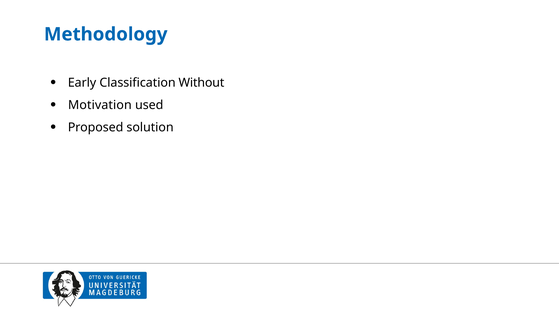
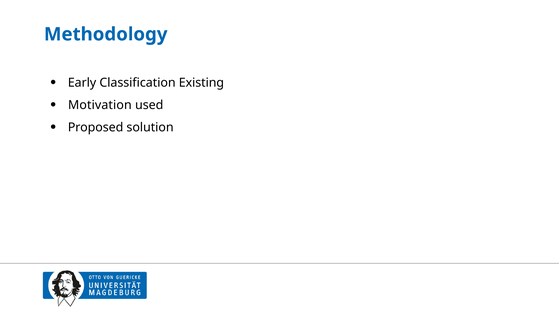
Without: Without -> Existing
